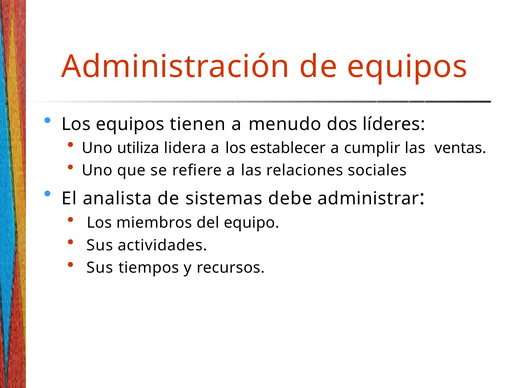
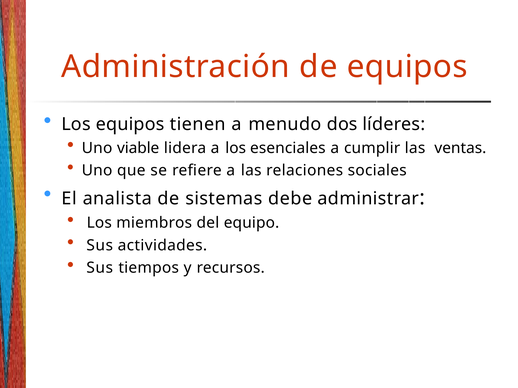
utiliza: utiliza -> viable
establecer: establecer -> esenciales
